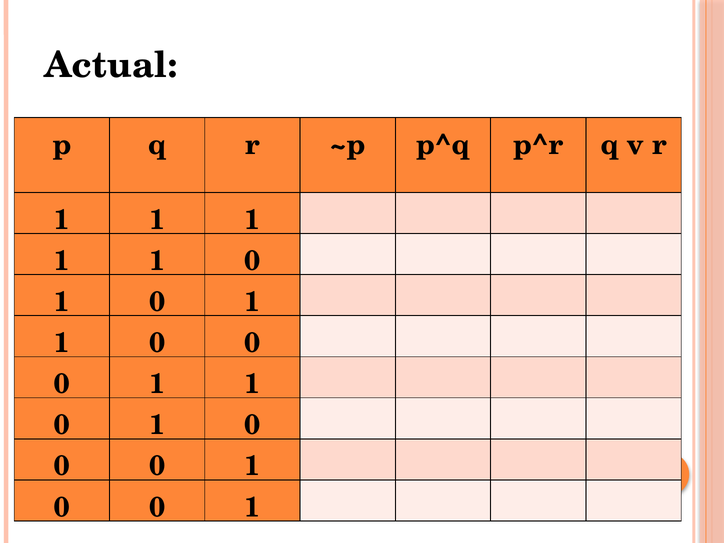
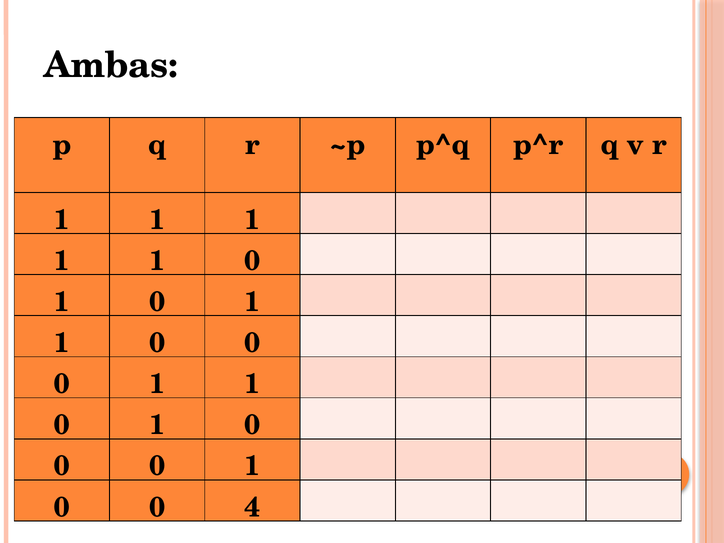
Actual: Actual -> Ambas
1 at (253, 507): 1 -> 4
